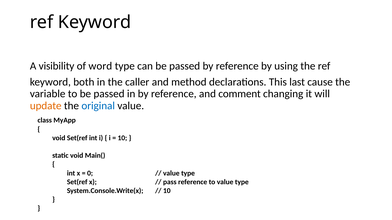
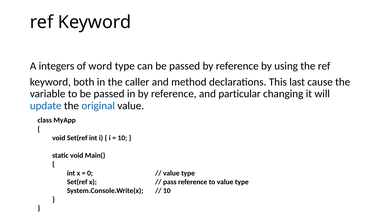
visibility: visibility -> integers
comment: comment -> particular
update colour: orange -> blue
